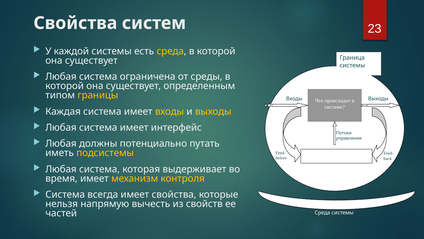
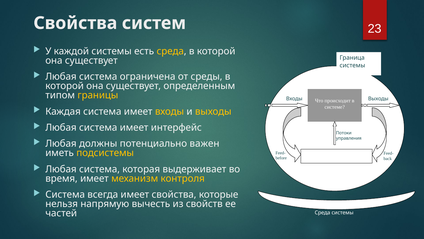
путать: путать -> важен
